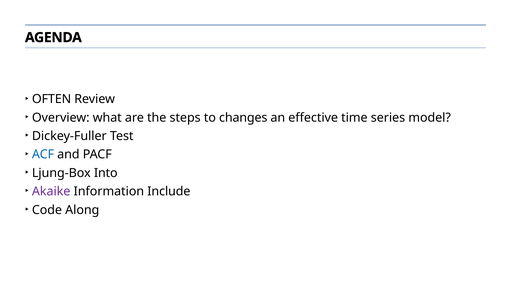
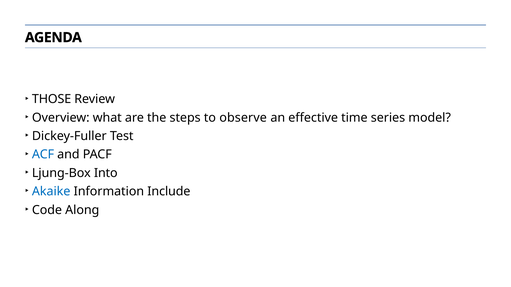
OFTEN: OFTEN -> THOSE
changes: changes -> observe
Akaike colour: purple -> blue
